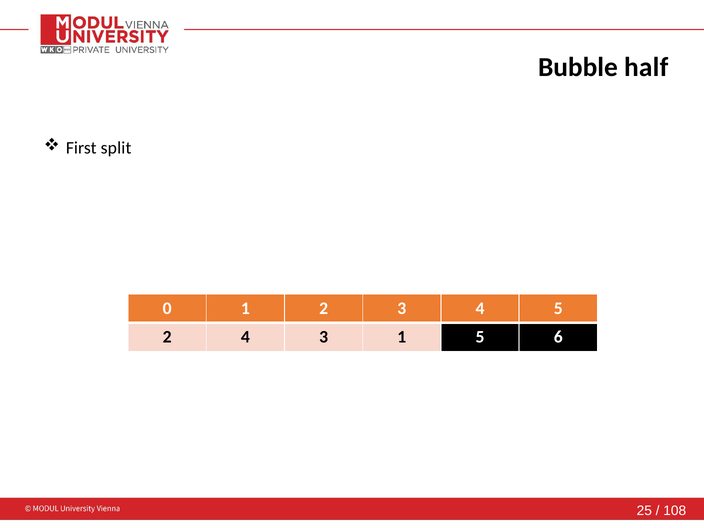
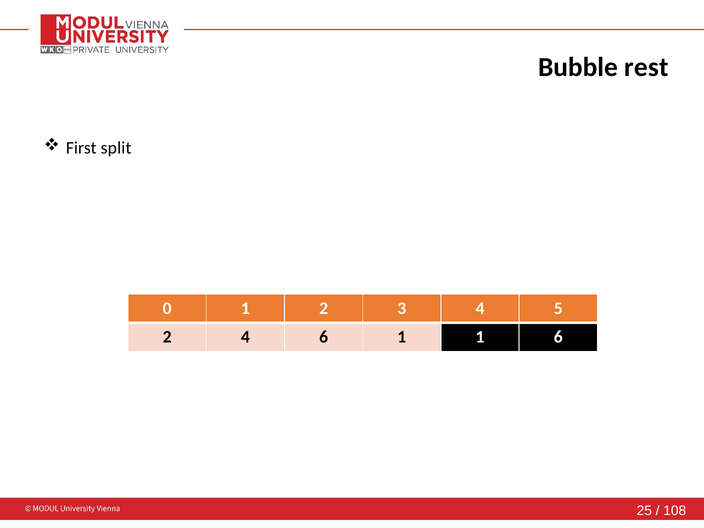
half: half -> rest
4 3: 3 -> 6
1 5: 5 -> 1
